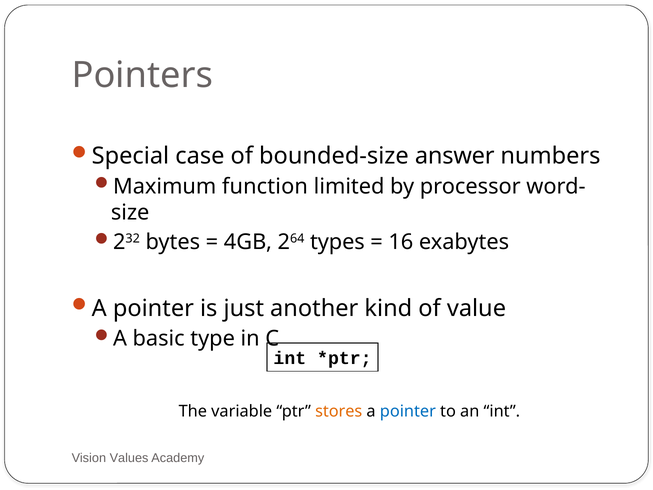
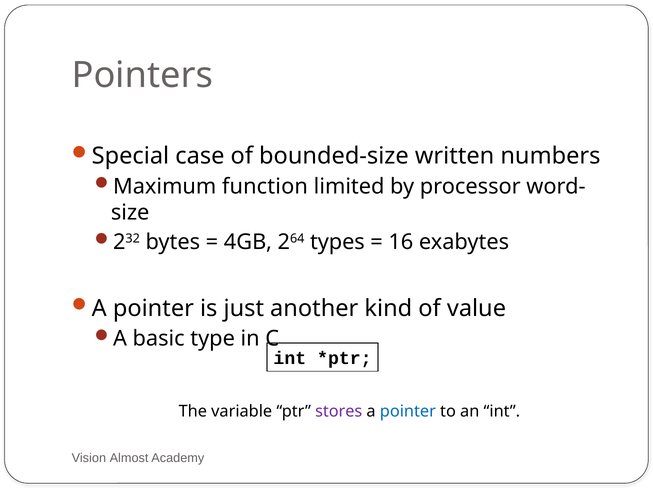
answer: answer -> written
stores colour: orange -> purple
Values: Values -> Almost
